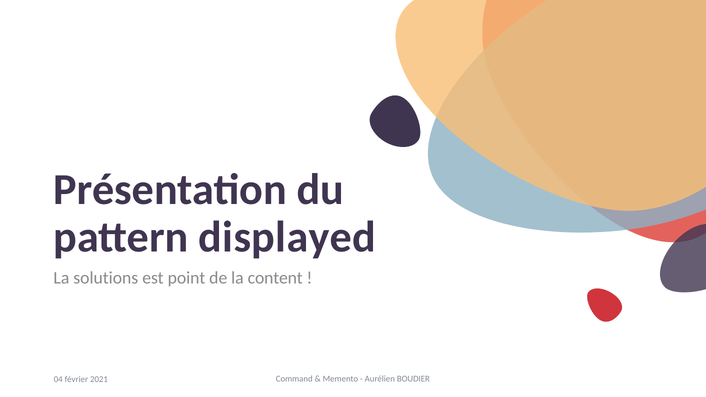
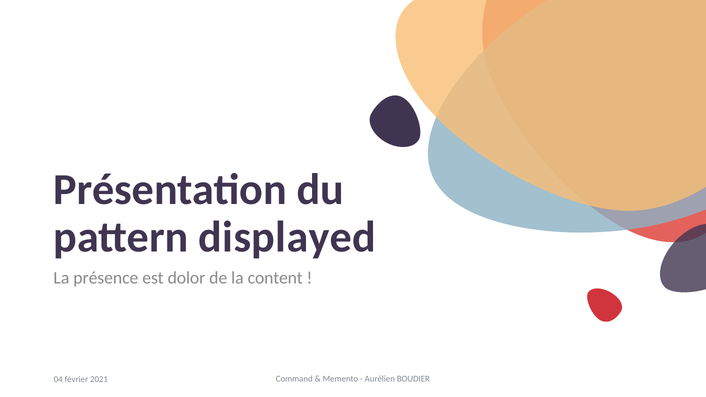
solutions: solutions -> présence
point: point -> dolor
